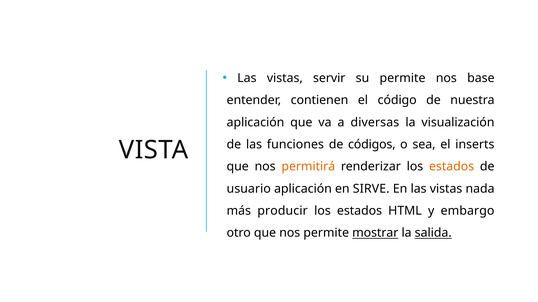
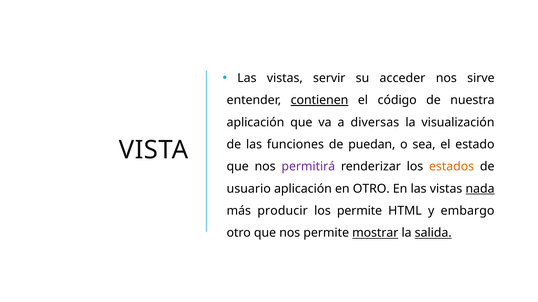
su permite: permite -> acceder
base: base -> sirve
contienen underline: none -> present
códigos: códigos -> puedan
inserts: inserts -> estado
permitirá colour: orange -> purple
en SIRVE: SIRVE -> OTRO
nada underline: none -> present
estados at (360, 211): estados -> permite
